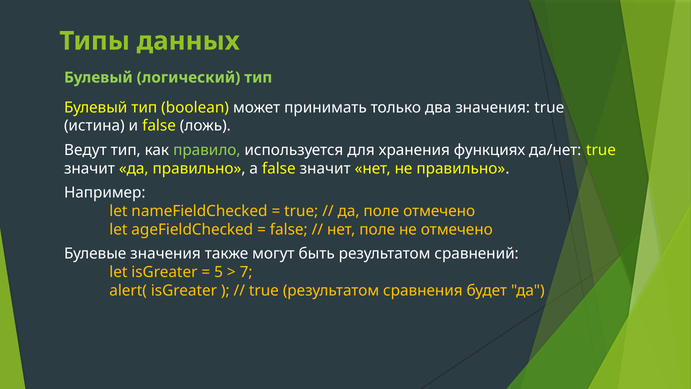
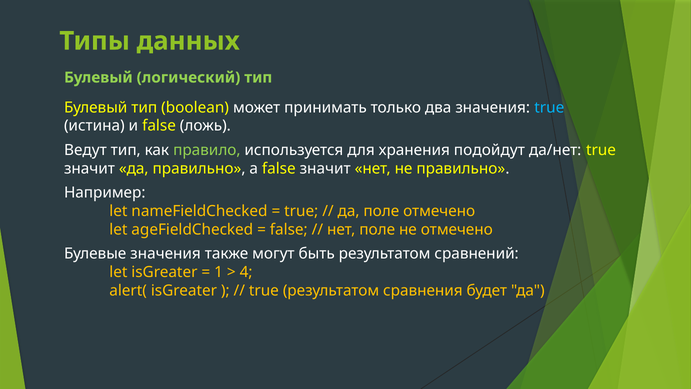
true at (549, 107) colour: white -> light blue
функциях: функциях -> подойдут
5: 5 -> 1
7: 7 -> 4
